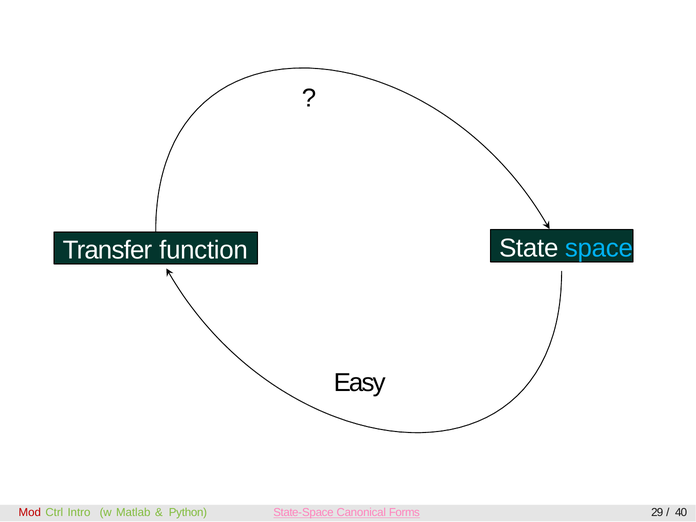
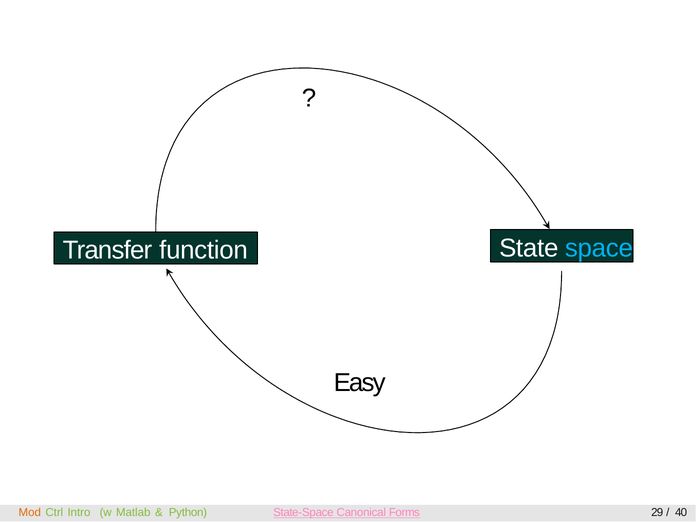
Mod colour: red -> orange
